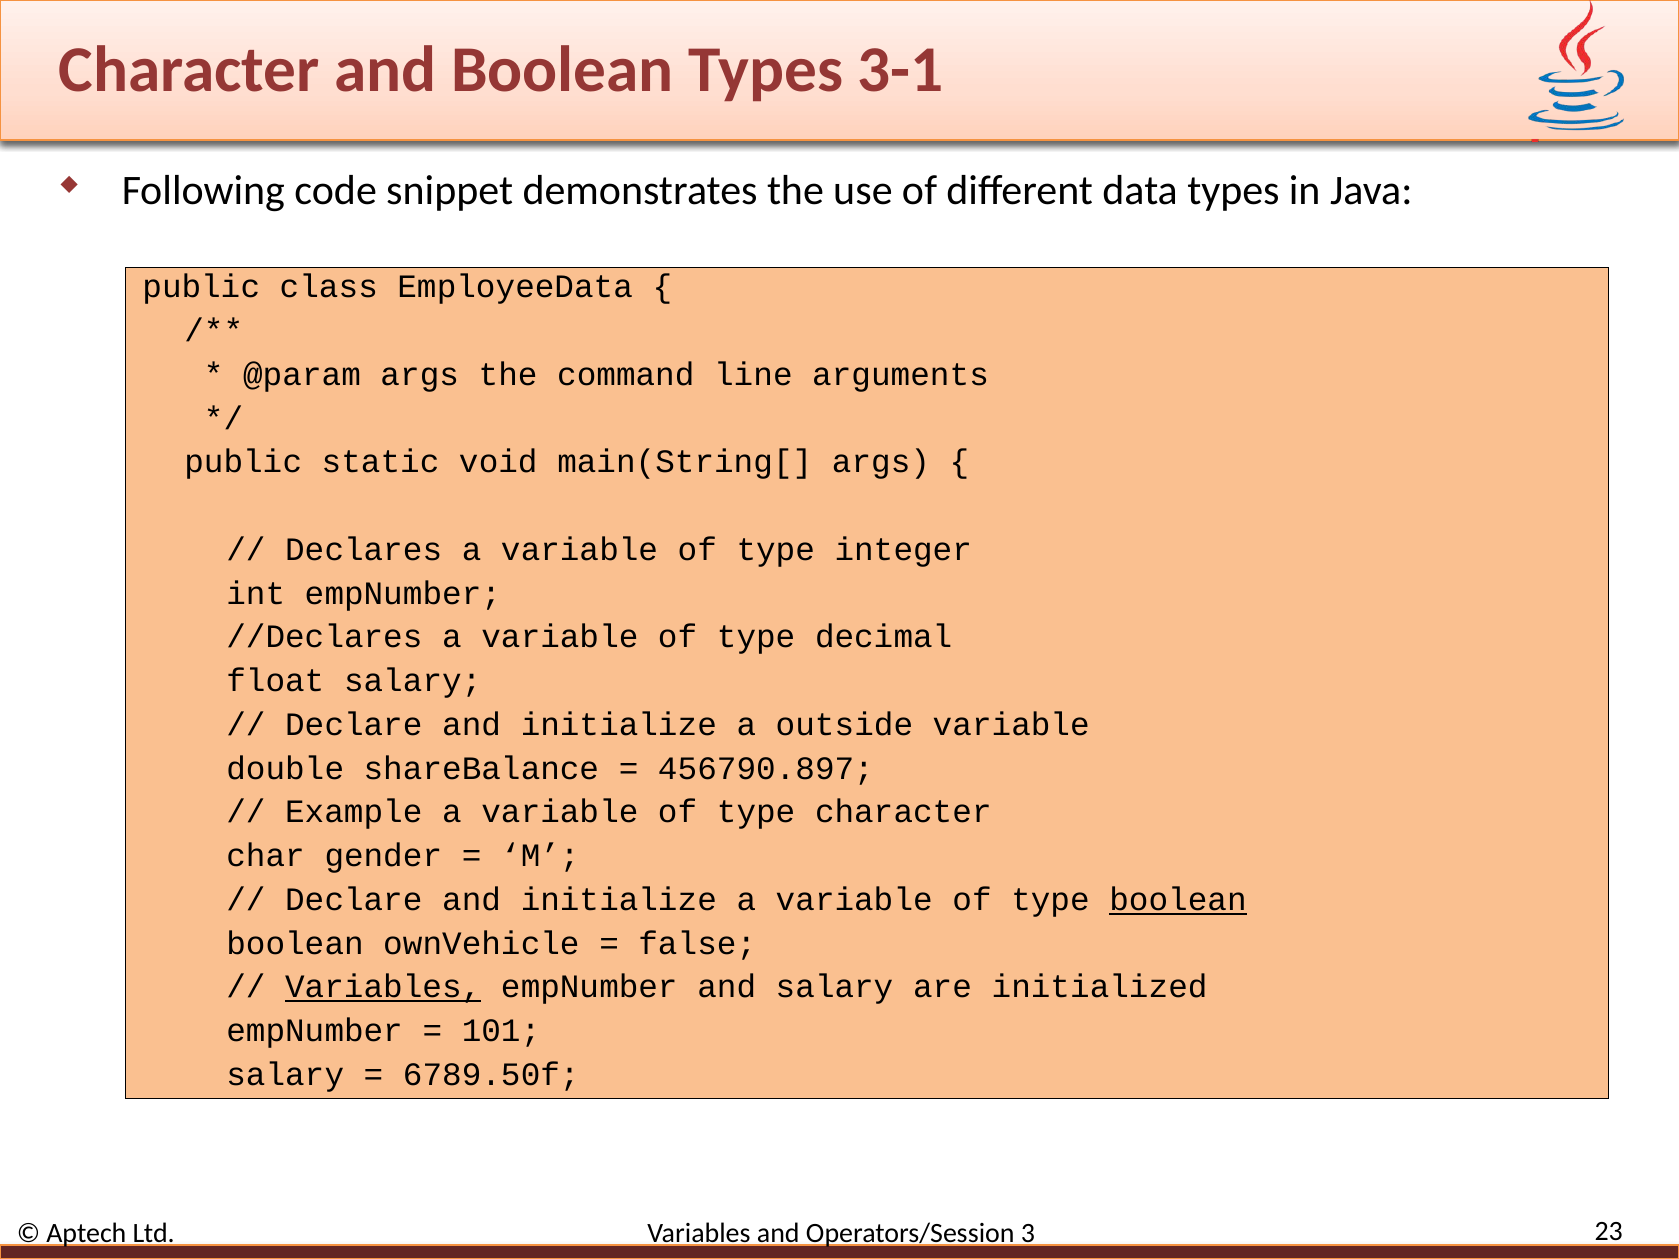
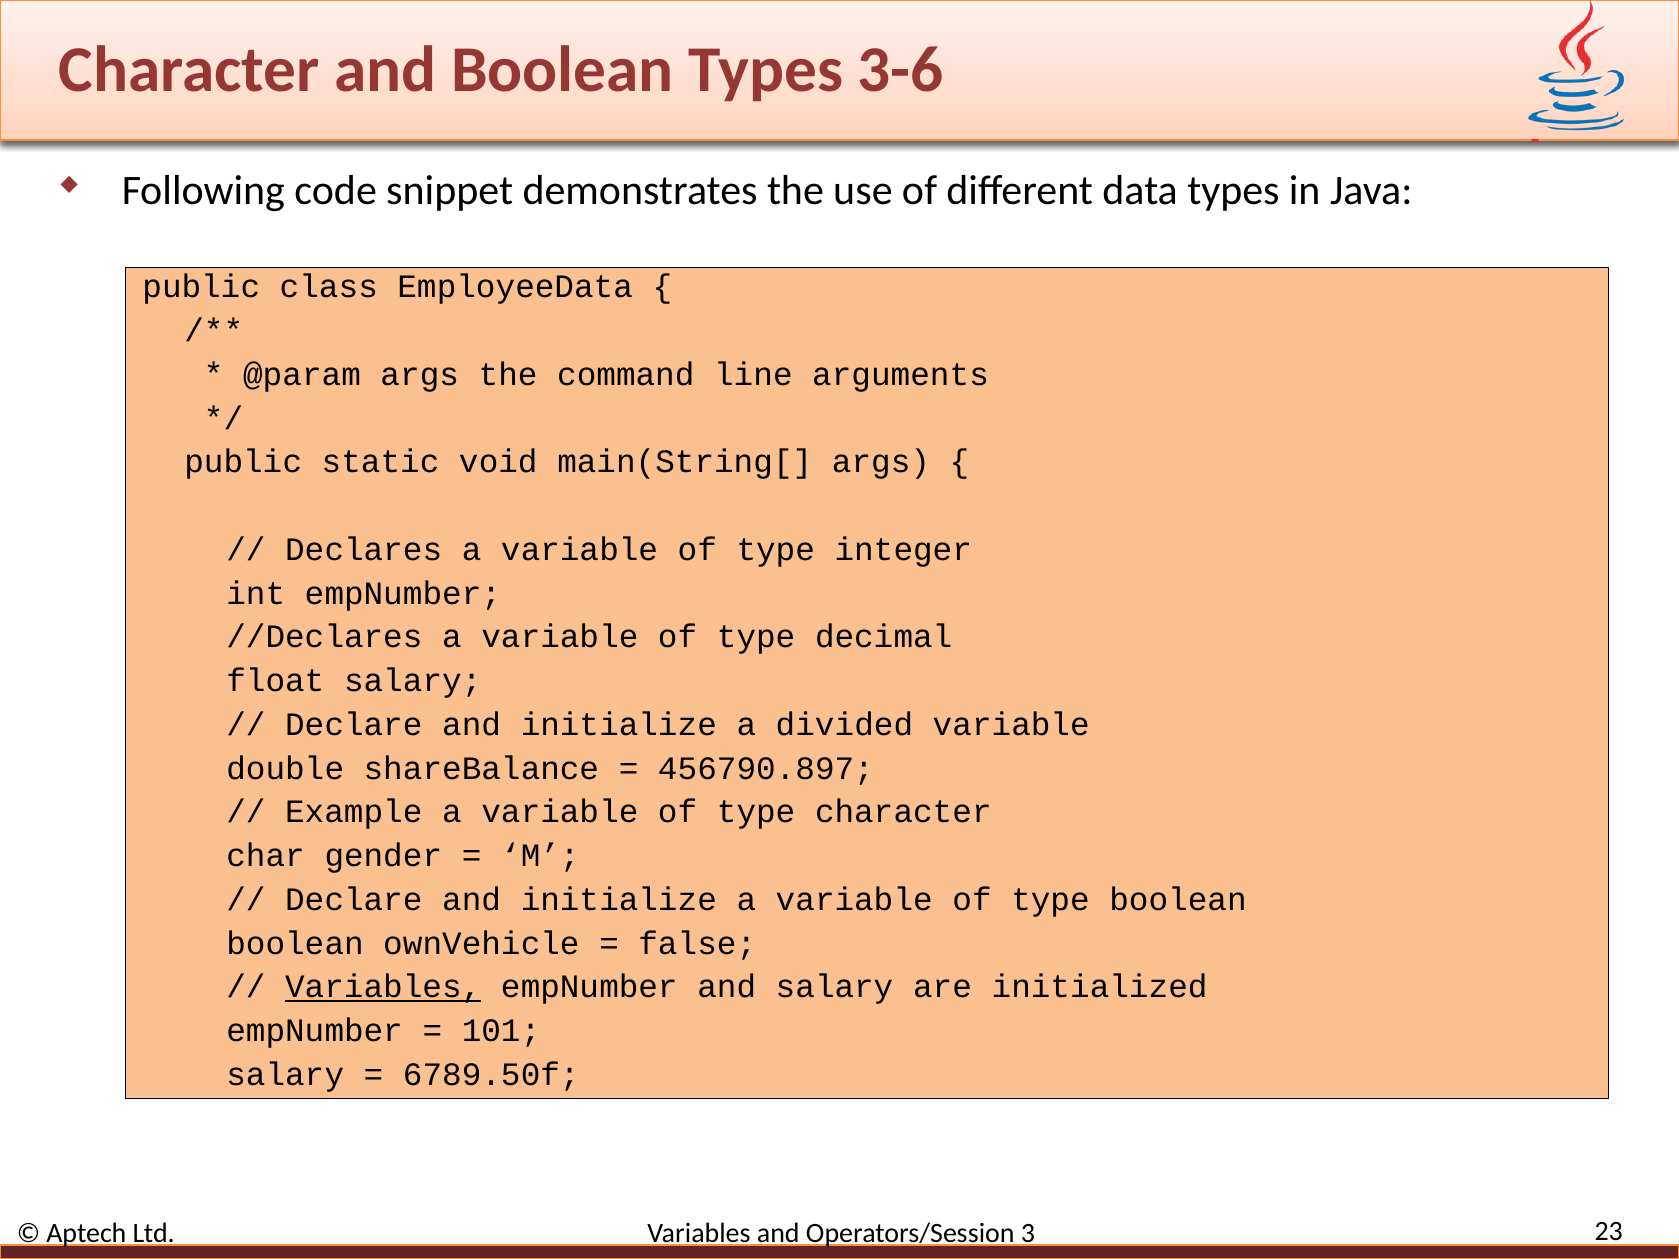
3-1: 3-1 -> 3-6
outside: outside -> divided
boolean at (1178, 900) underline: present -> none
